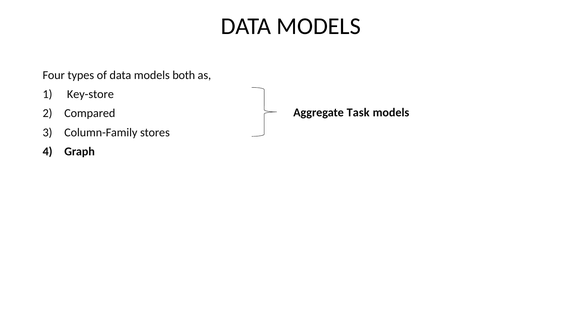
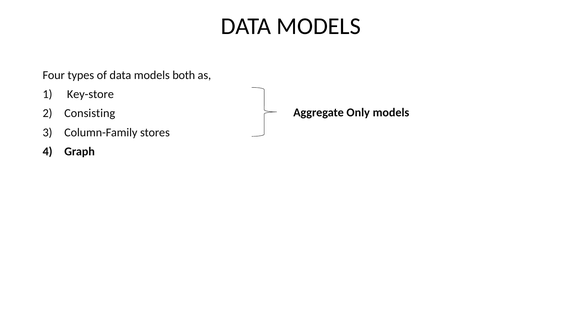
Task: Task -> Only
Compared: Compared -> Consisting
